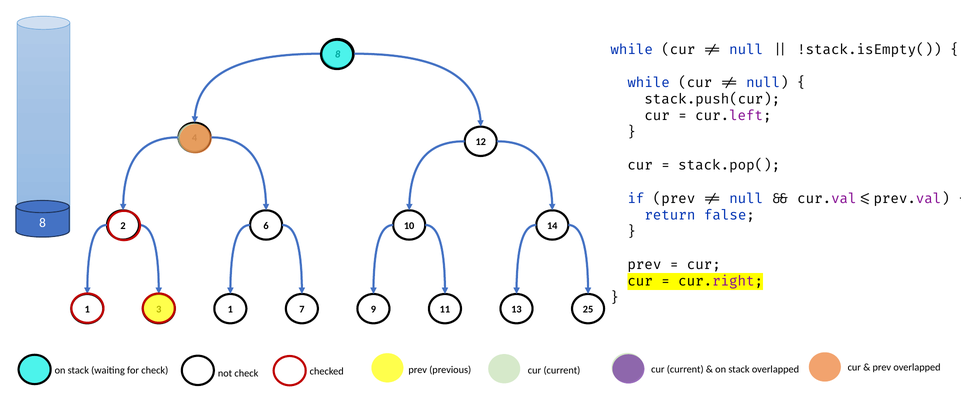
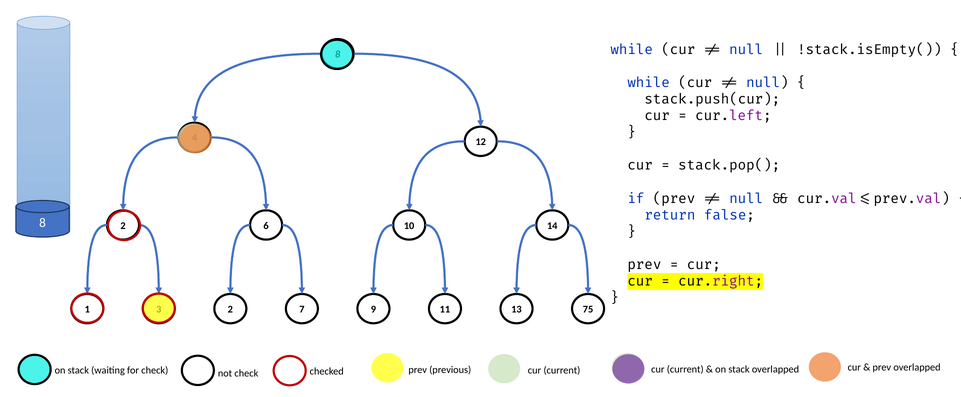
1 at (230, 309): 1 -> 2
25: 25 -> 75
